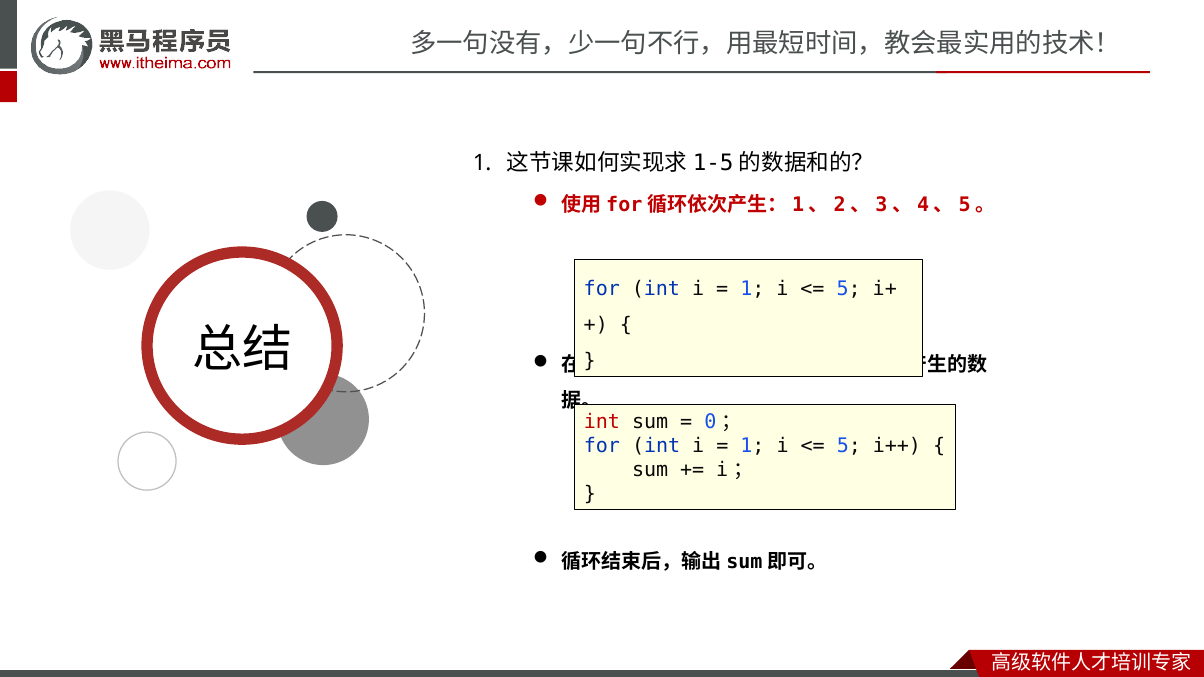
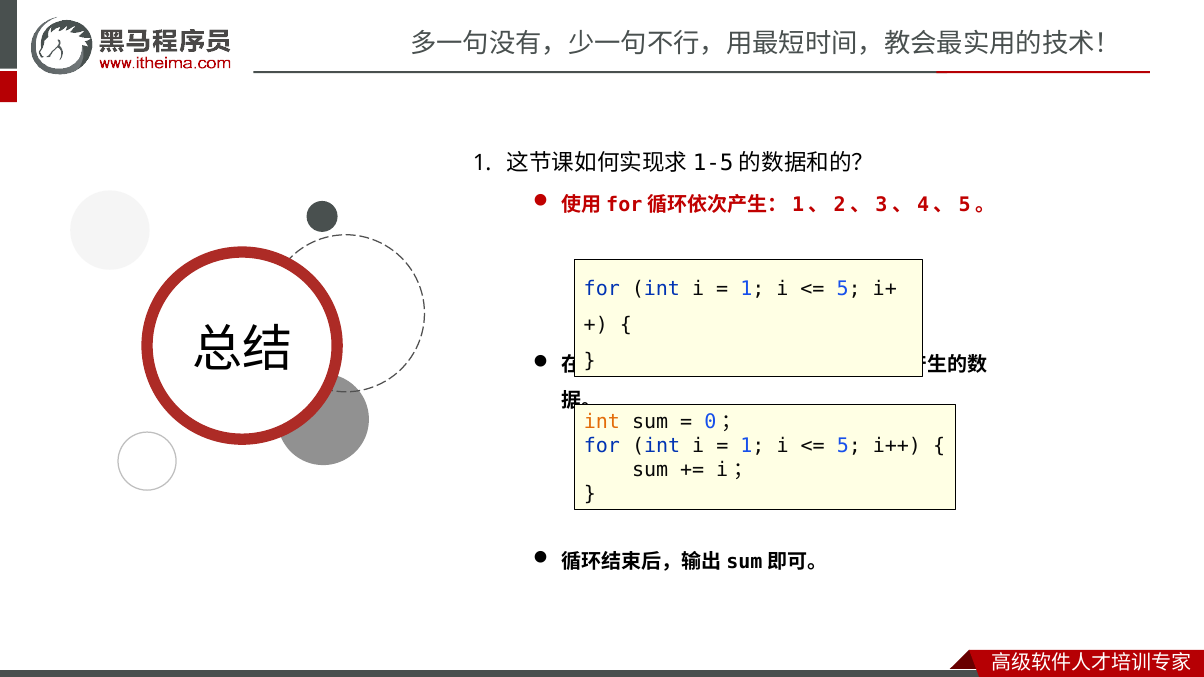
int at (602, 422) colour: red -> orange
